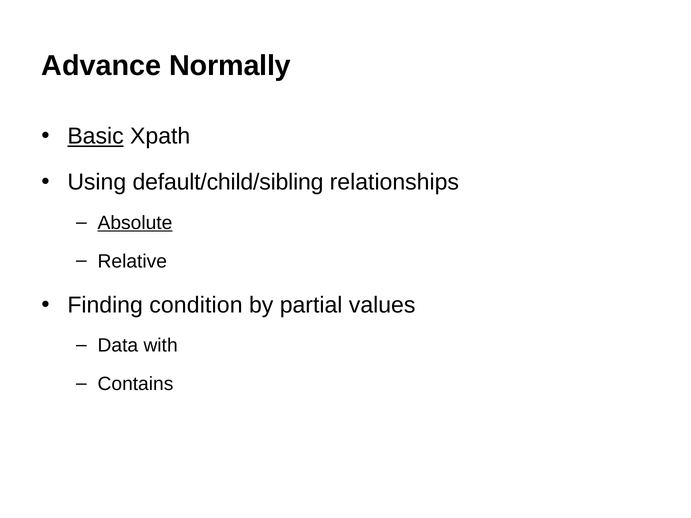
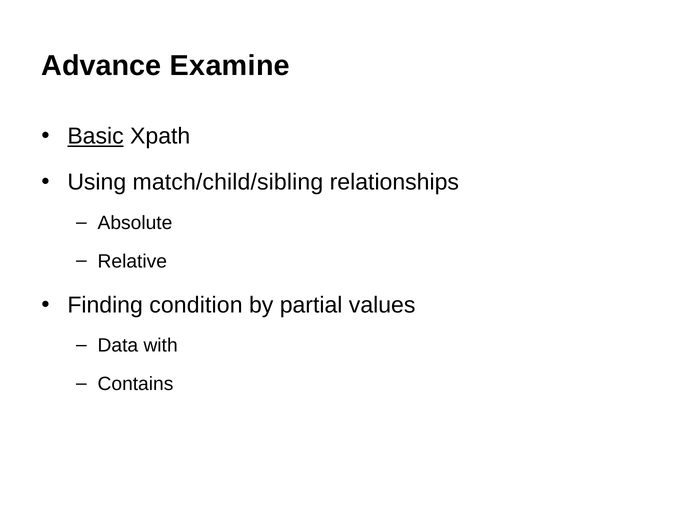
Normally: Normally -> Examine
default/child/sibling: default/child/sibling -> match/child/sibling
Absolute underline: present -> none
